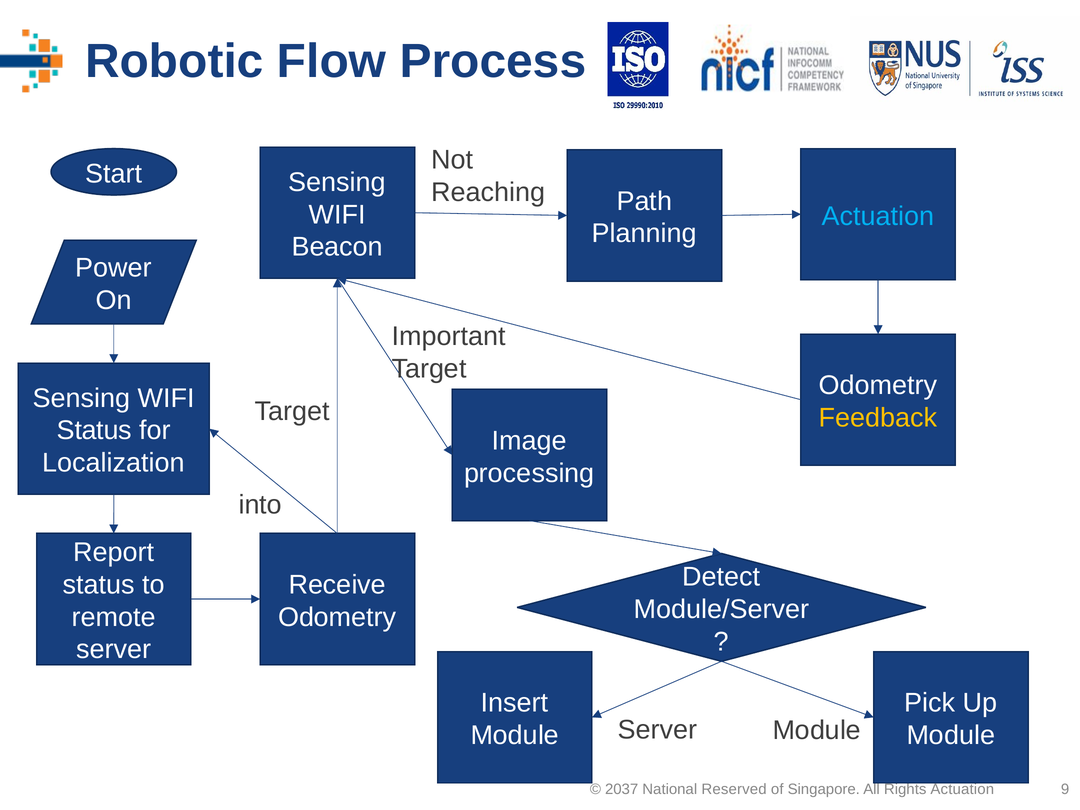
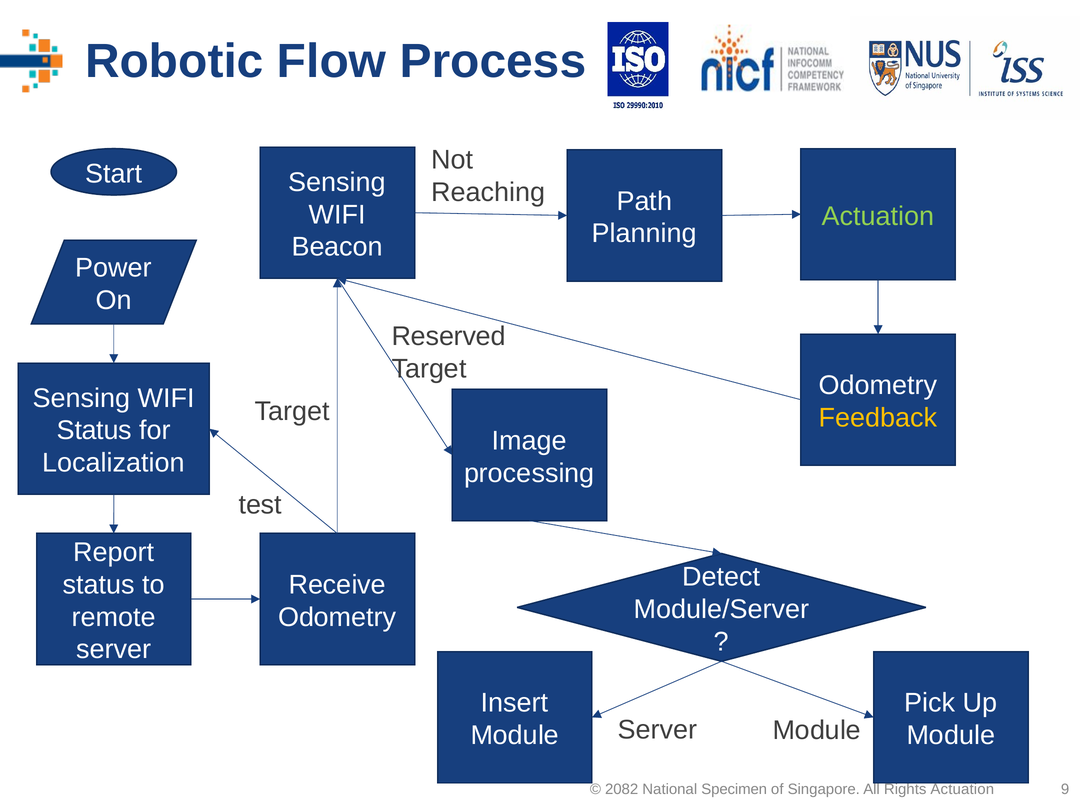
Actuation at (878, 216) colour: light blue -> light green
Important: Important -> Reserved
into: into -> test
2037: 2037 -> 2082
Reserved: Reserved -> Specimen
